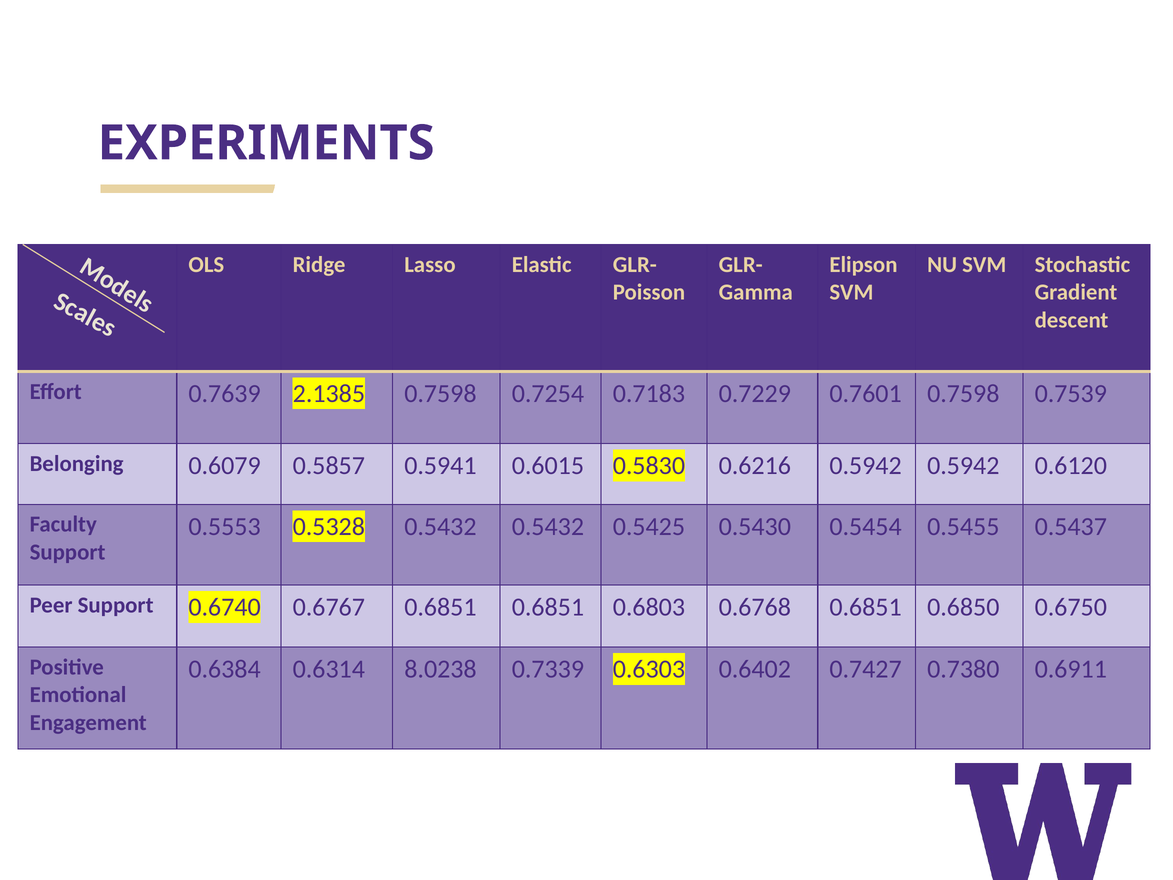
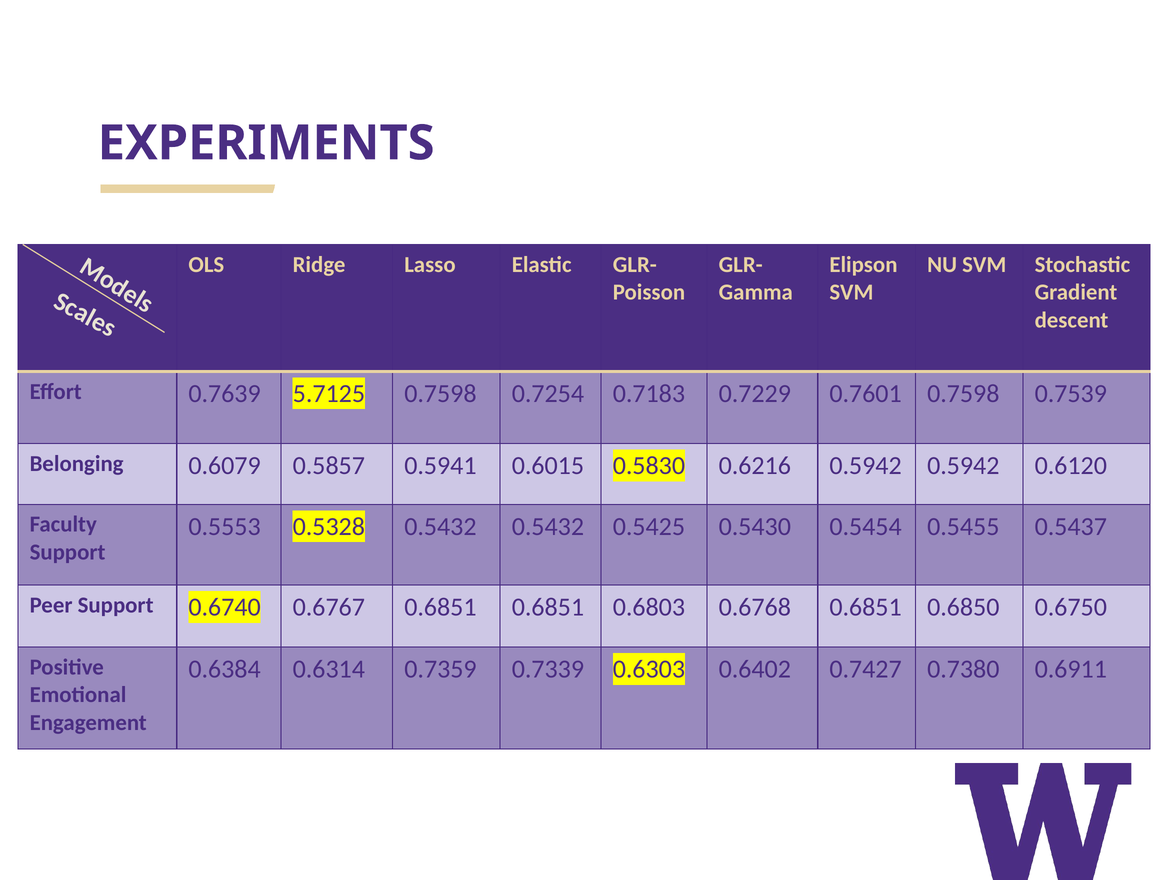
2.1385: 2.1385 -> 5.7125
8.0238: 8.0238 -> 0.7359
